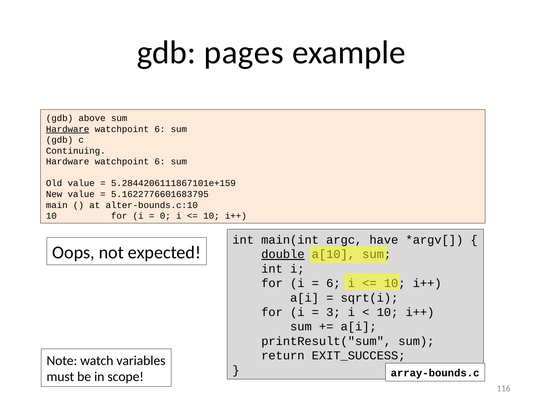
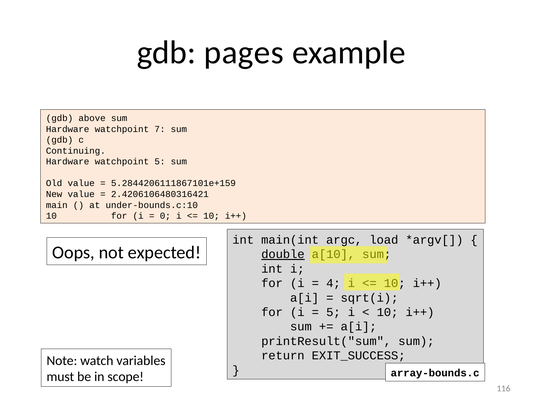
Hardware at (68, 129) underline: present -> none
6 at (160, 129): 6 -> 7
6 at (160, 162): 6 -> 5
5.1622776601683795: 5.1622776601683795 -> 2.4206106480316421
alter-bounds.c:10: alter-bounds.c:10 -> under-bounds.c:10
have: have -> load
6 at (333, 283): 6 -> 4
3 at (333, 312): 3 -> 5
